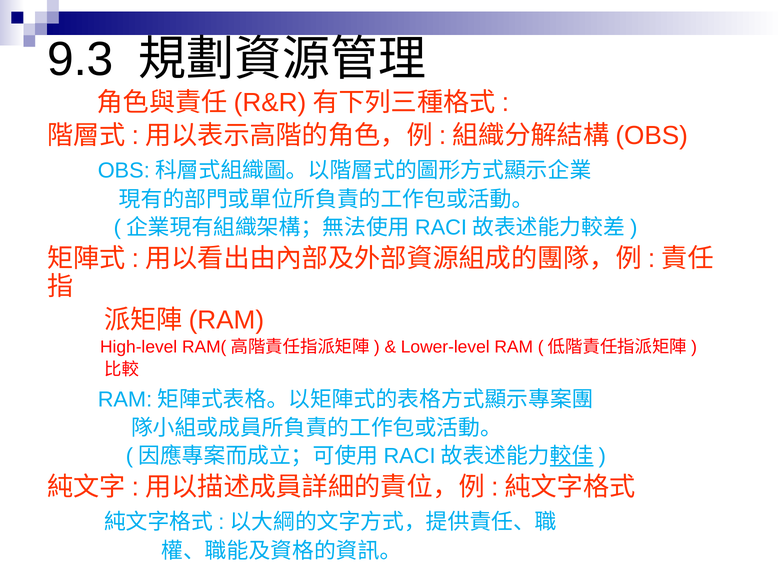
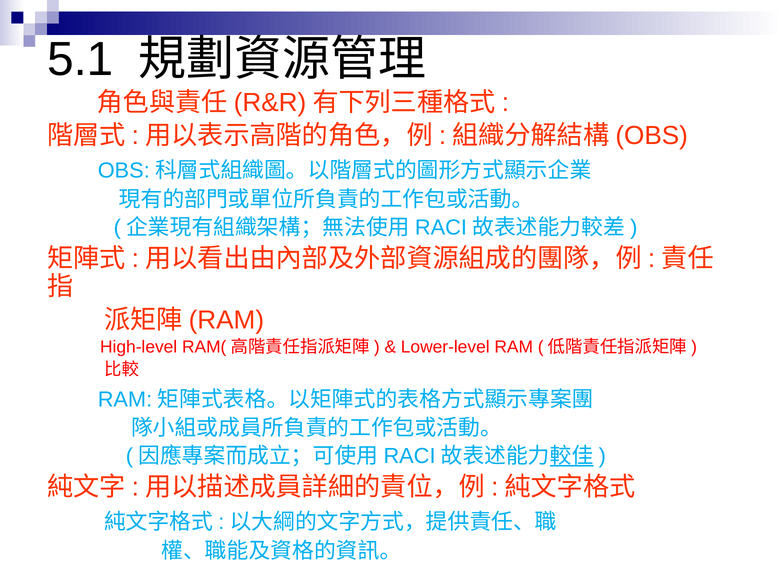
9.3: 9.3 -> 5.1
